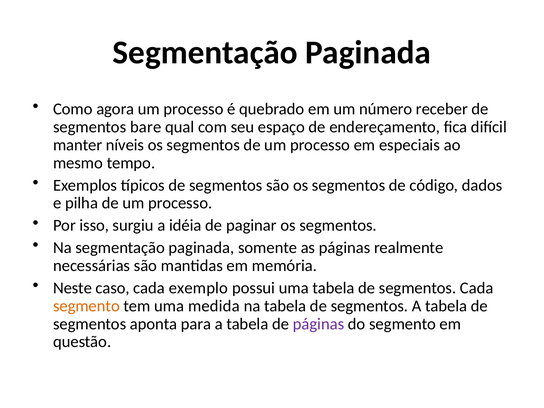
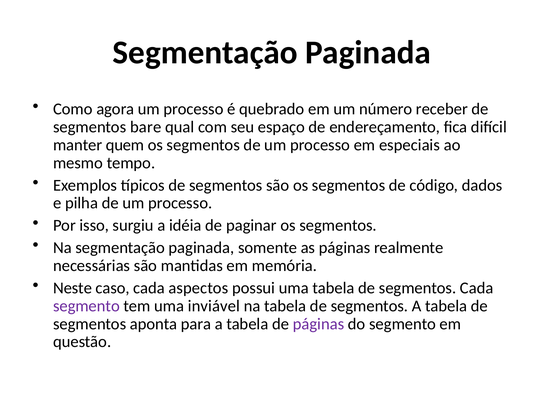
níveis: níveis -> quem
exemplo: exemplo -> aspectos
segmento at (86, 306) colour: orange -> purple
medida: medida -> inviável
